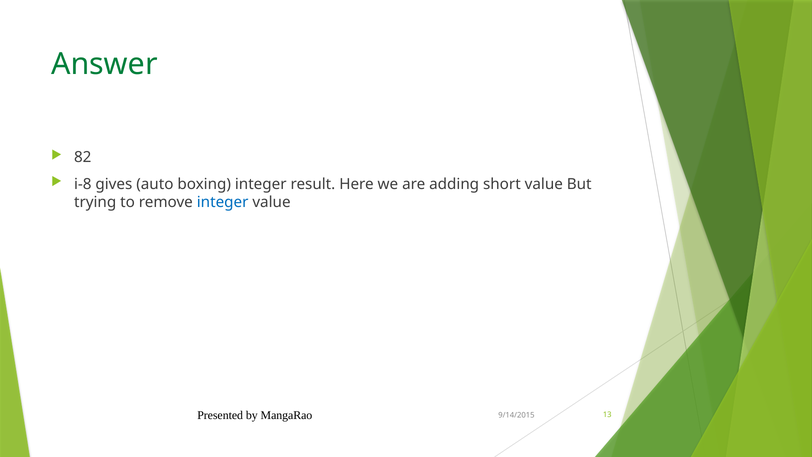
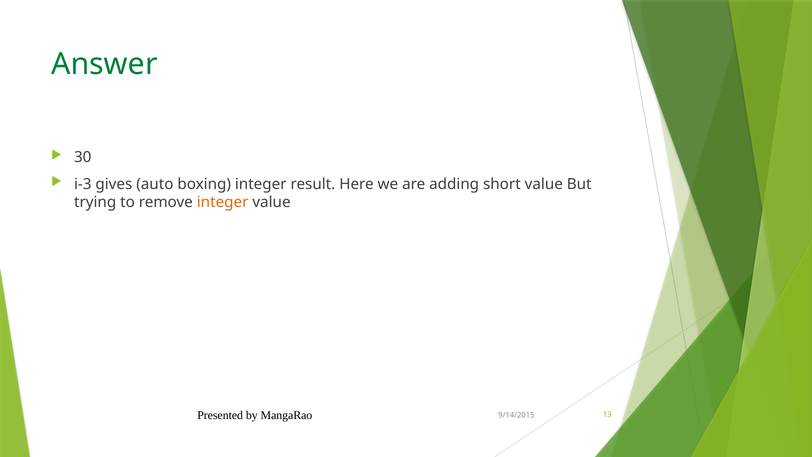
82: 82 -> 30
i-8: i-8 -> i-3
integer at (223, 202) colour: blue -> orange
